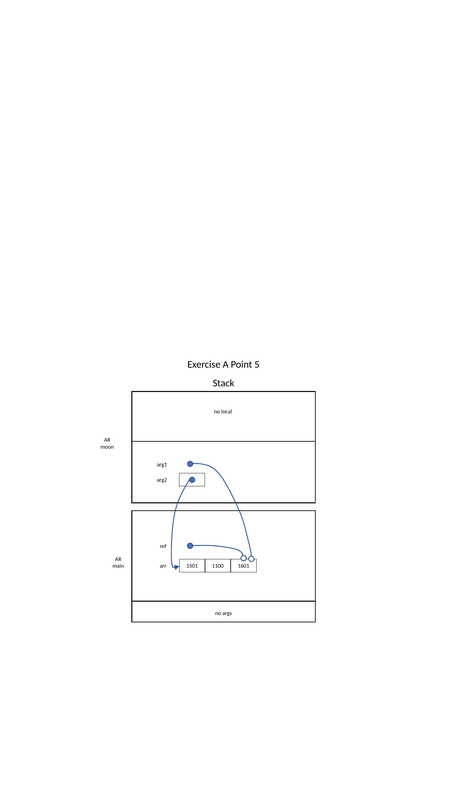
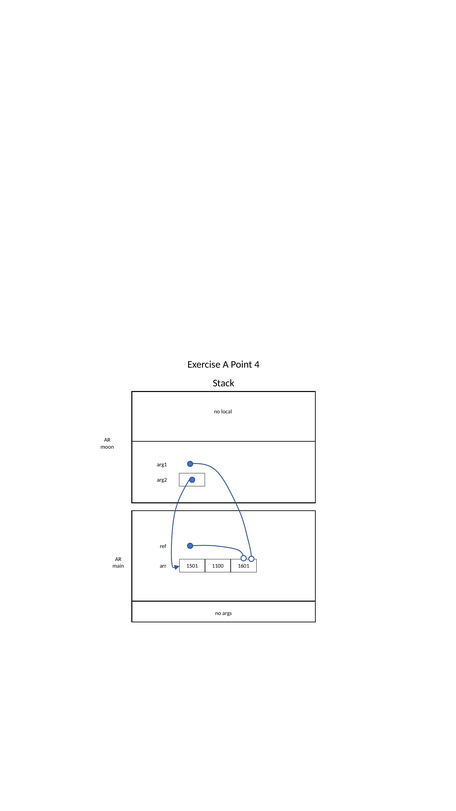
5: 5 -> 4
